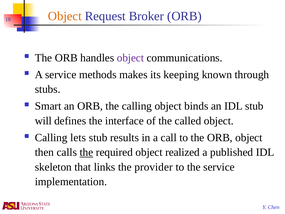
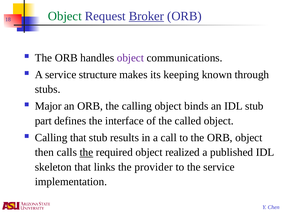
Object at (65, 16) colour: orange -> green
Broker underline: none -> present
methods: methods -> structure
Smart: Smart -> Major
will: will -> part
Calling lets: lets -> that
